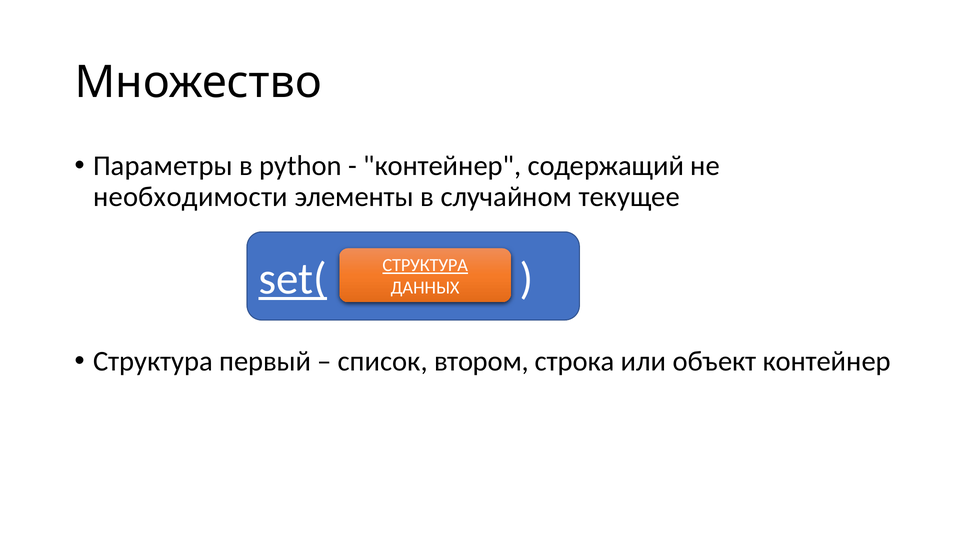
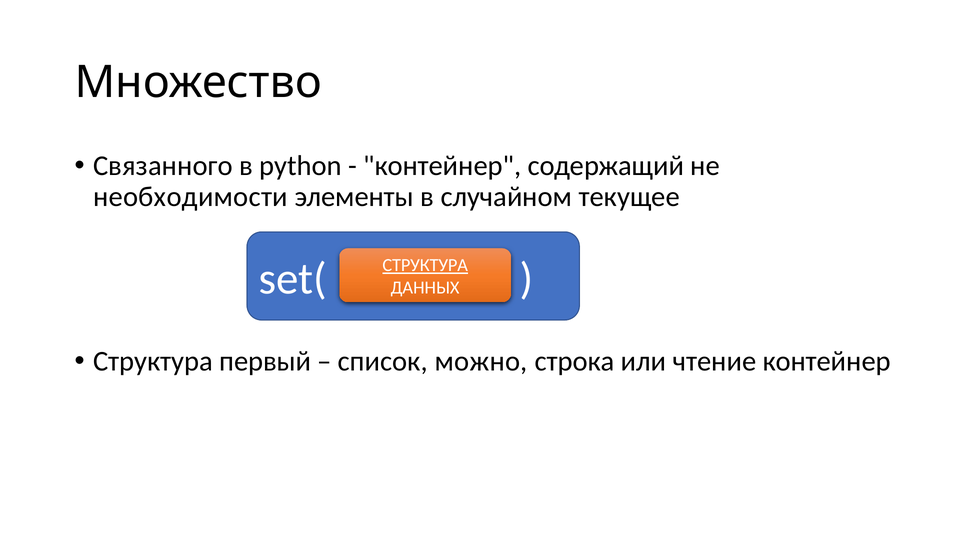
Параметры: Параметры -> Связанного
set( underline: present -> none
втором: втором -> можно
объект: объект -> чтение
